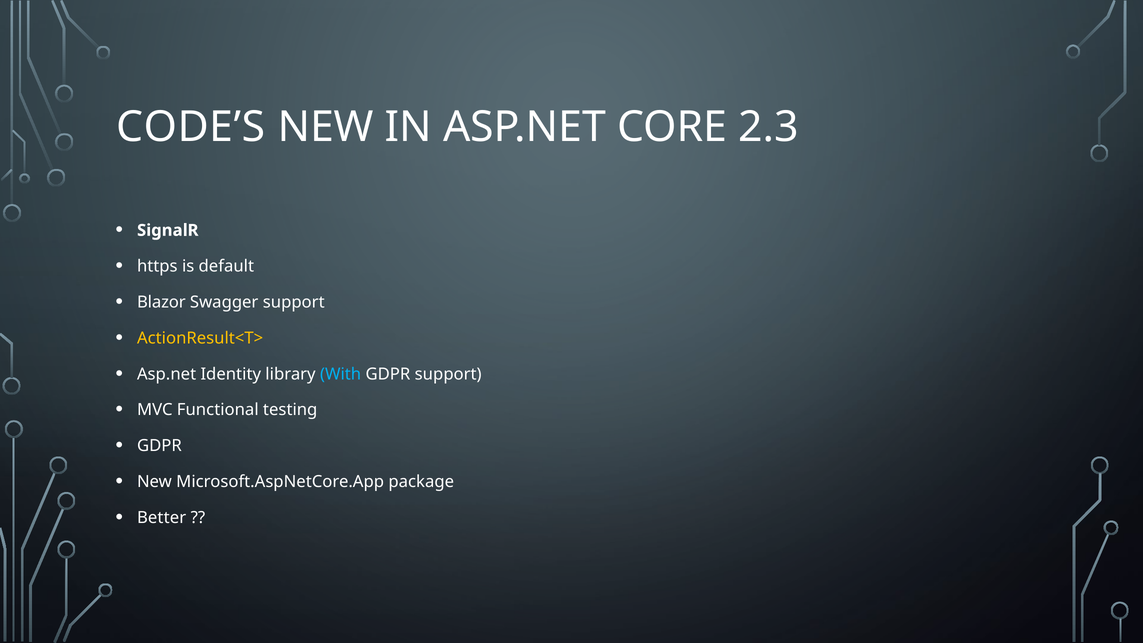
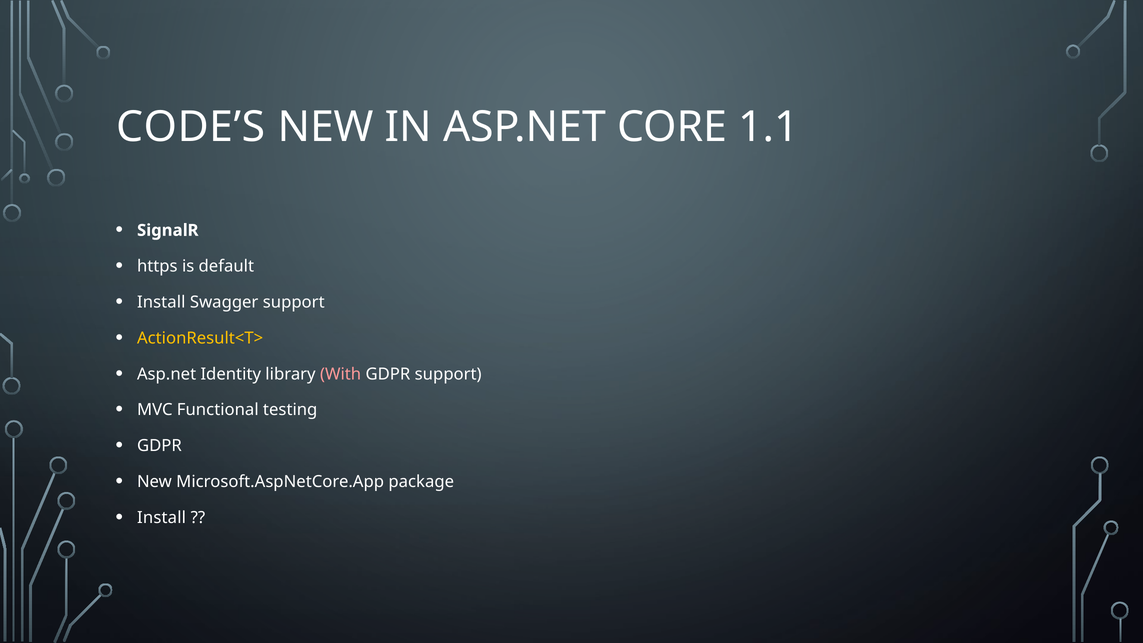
2.3: 2.3 -> 1.1
Blazor at (161, 302): Blazor -> Install
With colour: light blue -> pink
Better at (162, 518): Better -> Install
